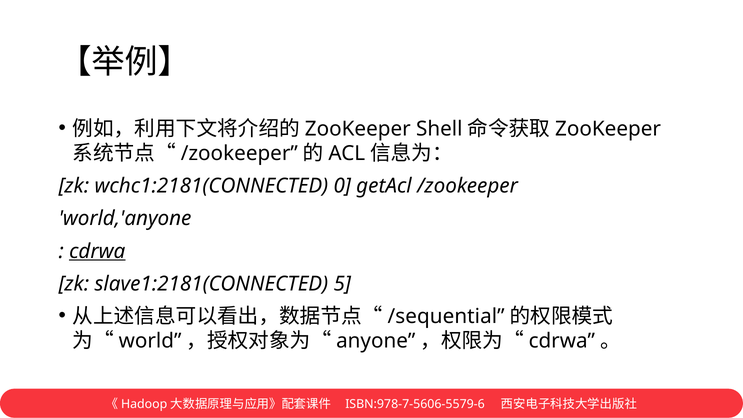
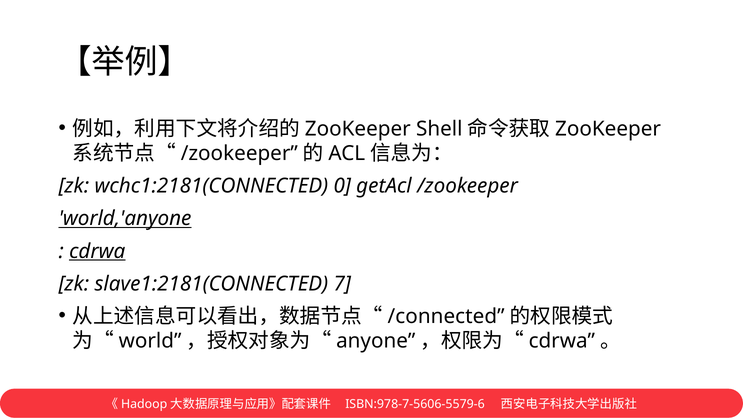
world,'anyone underline: none -> present
5: 5 -> 7
/sequential: /sequential -> /connected
